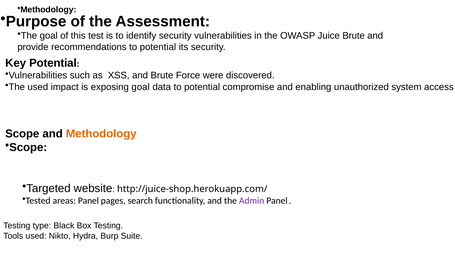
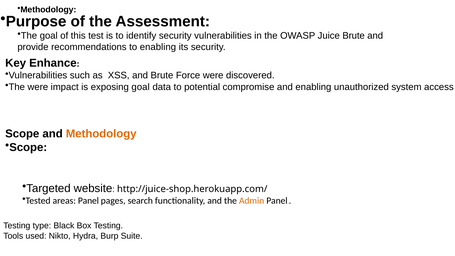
recommendations to potential: potential -> enabling
Key Potential: Potential -> Enhance
The used: used -> were
Admin colour: purple -> orange
